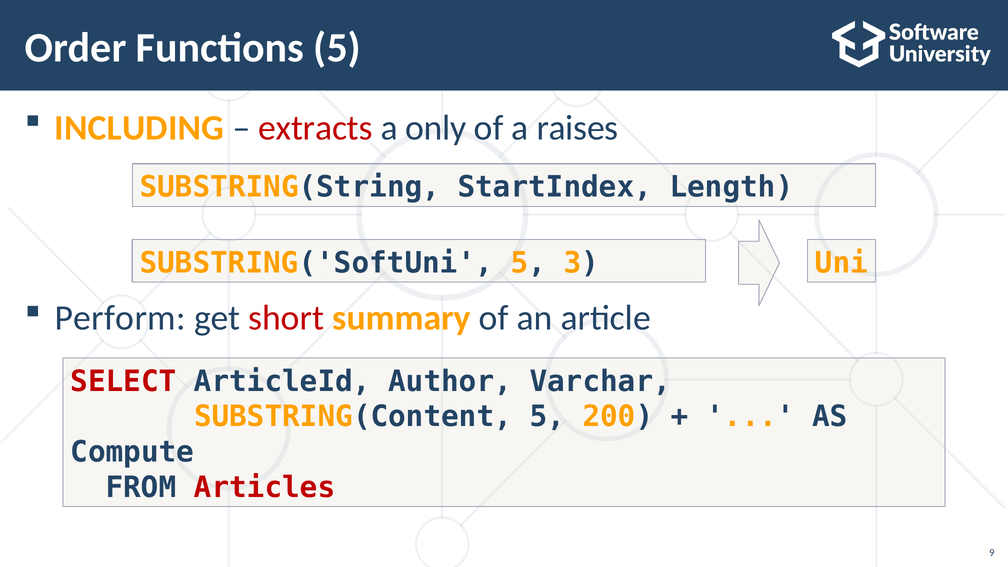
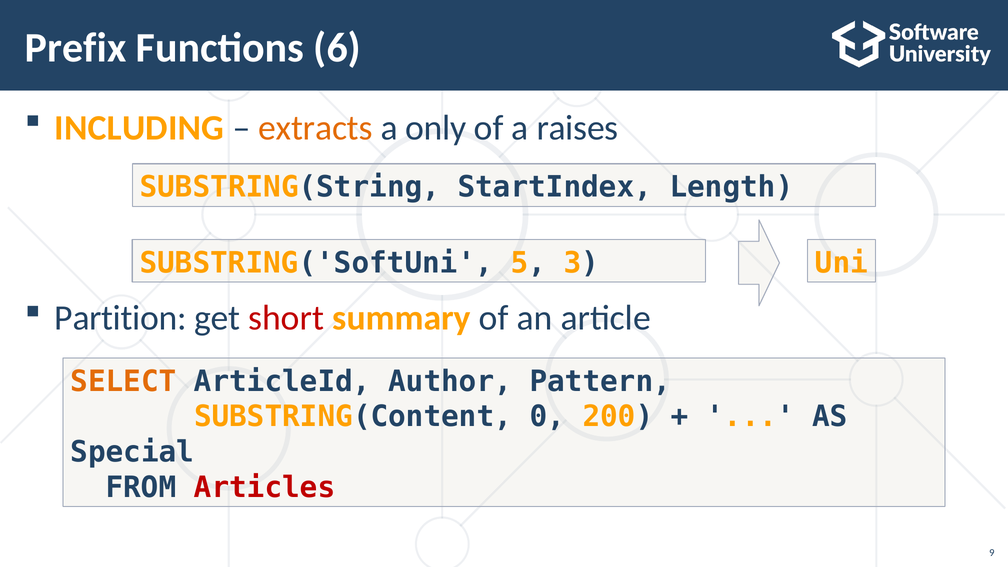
Order: Order -> Prefix
Functions 5: 5 -> 6
extracts colour: red -> orange
Perform: Perform -> Partition
SELECT colour: red -> orange
Varchar: Varchar -> Pattern
SUBSTRING(Content 5: 5 -> 0
Compute: Compute -> Special
